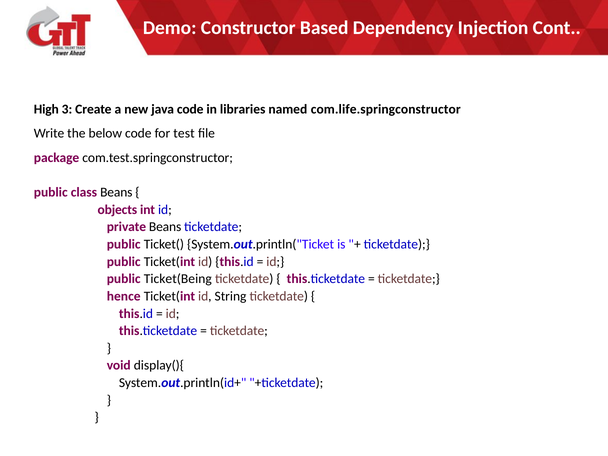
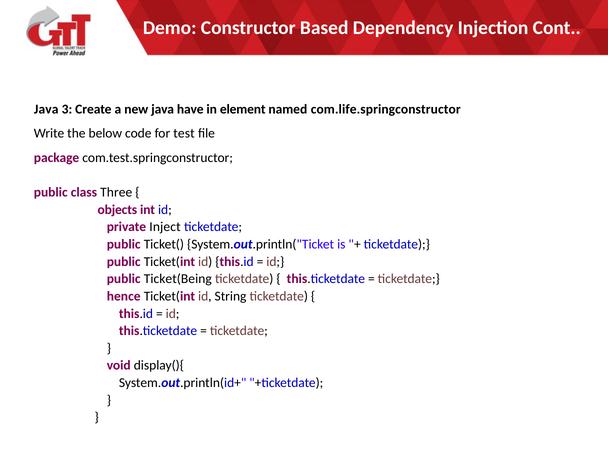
High at (46, 109): High -> Java
java code: code -> have
libraries: libraries -> element
class Beans: Beans -> Three
private Beans: Beans -> Inject
